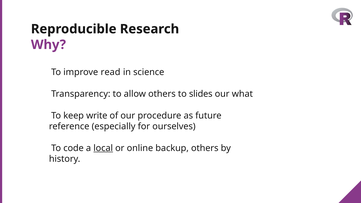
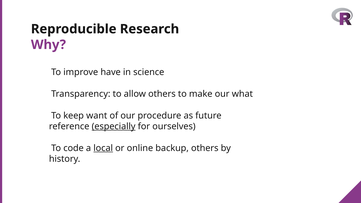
read: read -> have
slides: slides -> make
write: write -> want
especially underline: none -> present
